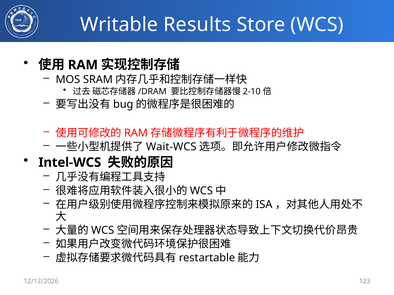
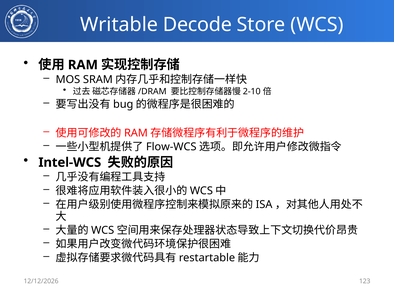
Results: Results -> Decode
Wait-WCS: Wait-WCS -> Flow-WCS
